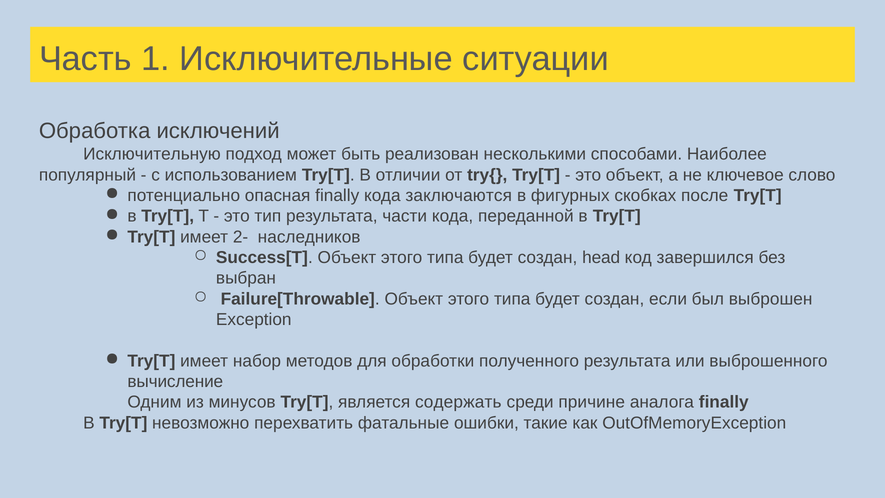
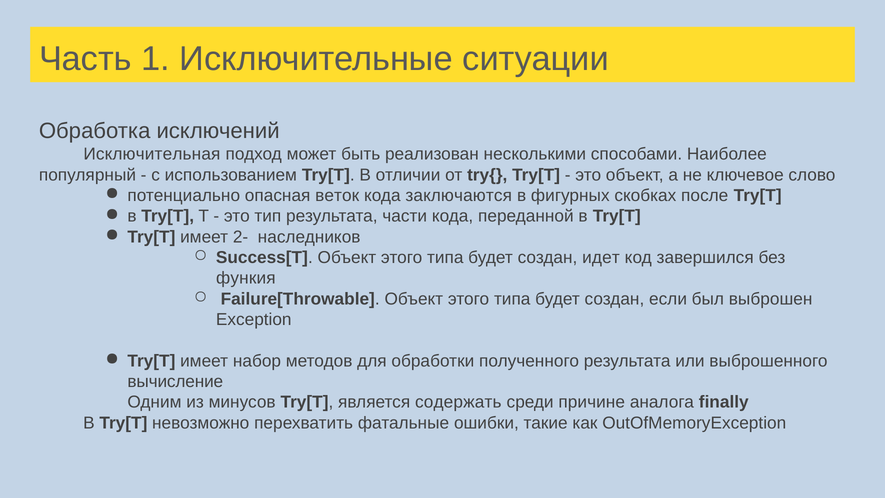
Исключительную: Исключительную -> Исключительная
опасная finally: finally -> веток
head: head -> идет
выбран: выбран -> функия
